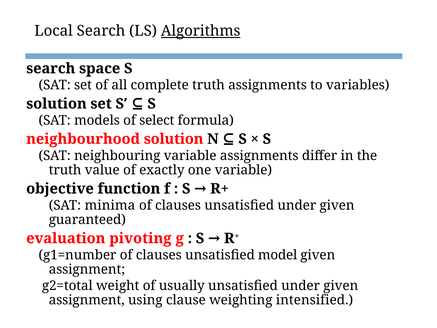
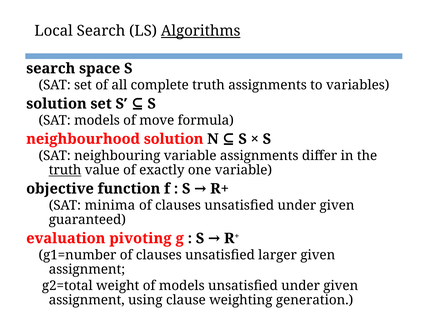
select: select -> move
truth at (65, 170) underline: none -> present
model: model -> larger
of usually: usually -> models
intensified: intensified -> generation
